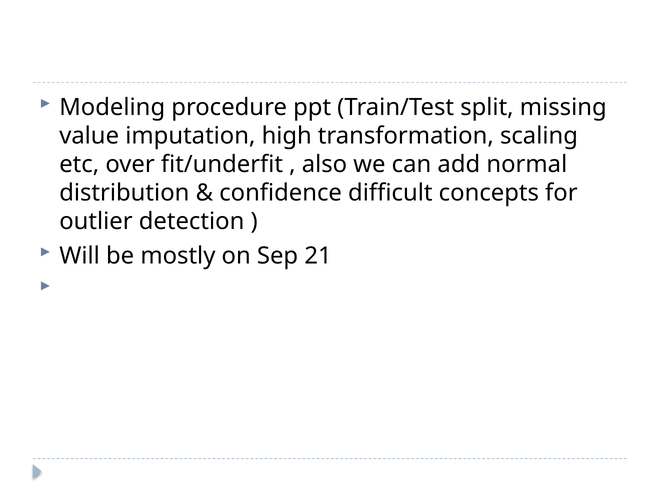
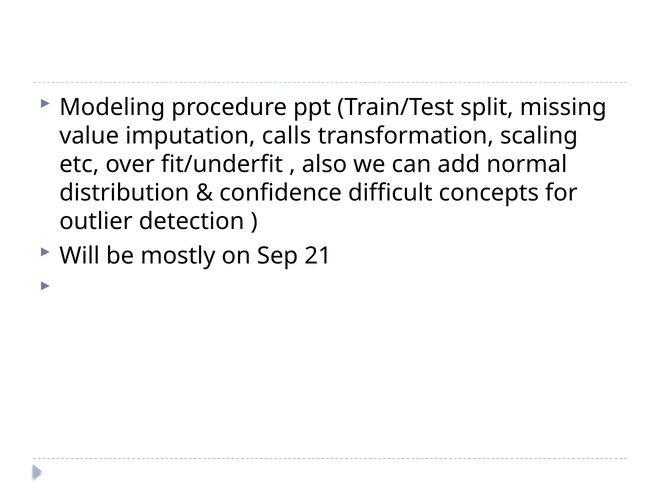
high: high -> calls
